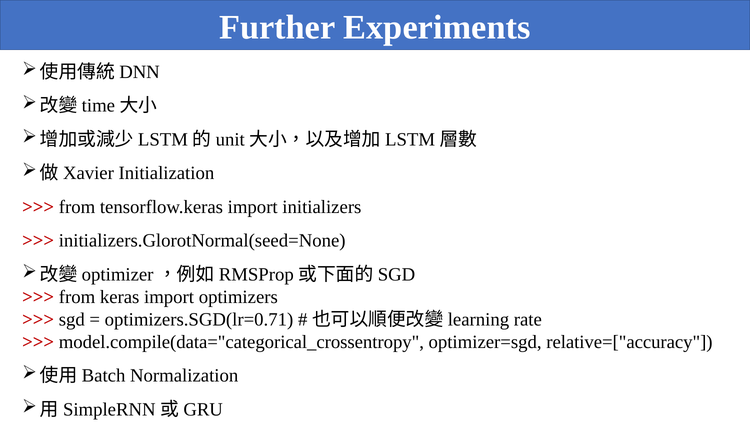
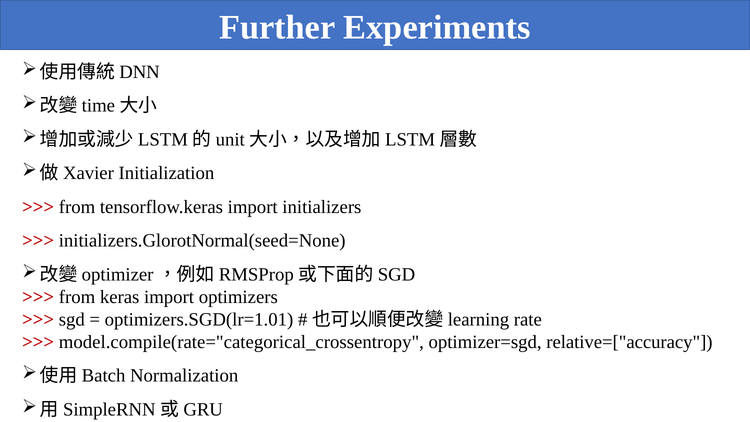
optimizers.SGD(lr=0.71: optimizers.SGD(lr=0.71 -> optimizers.SGD(lr=1.01
model.compile(data="categorical_crossentropy: model.compile(data="categorical_crossentropy -> model.compile(rate="categorical_crossentropy
